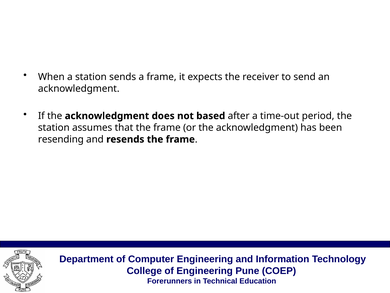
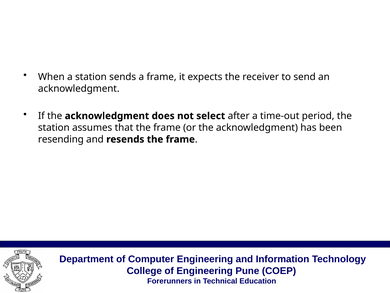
based: based -> select
